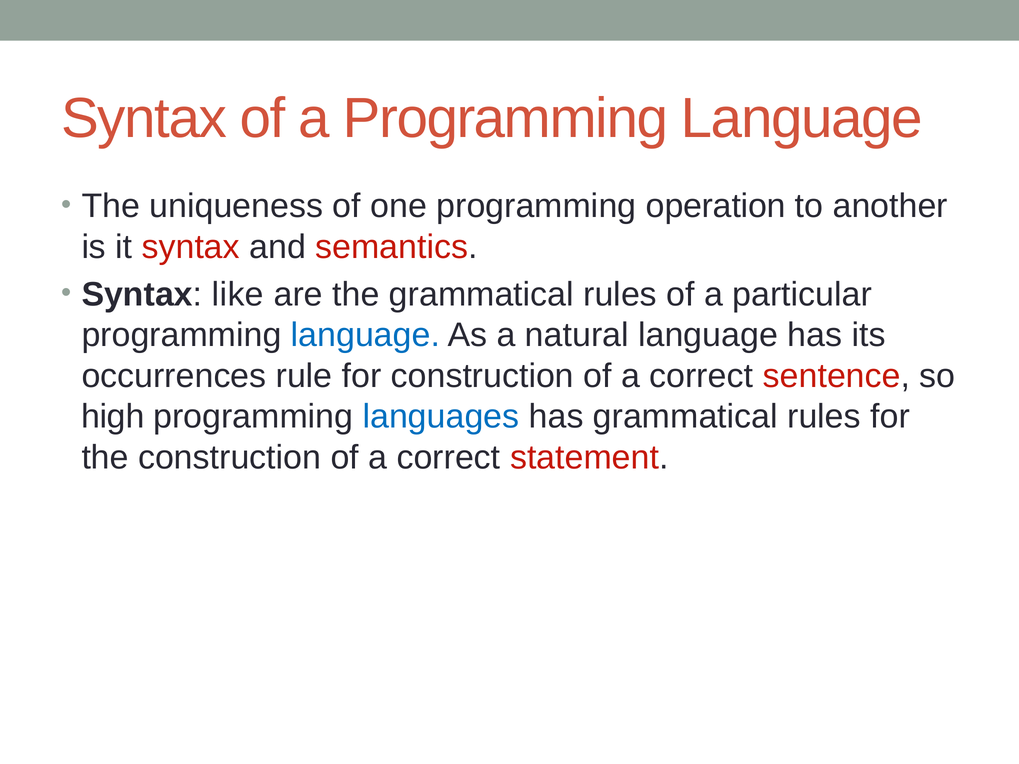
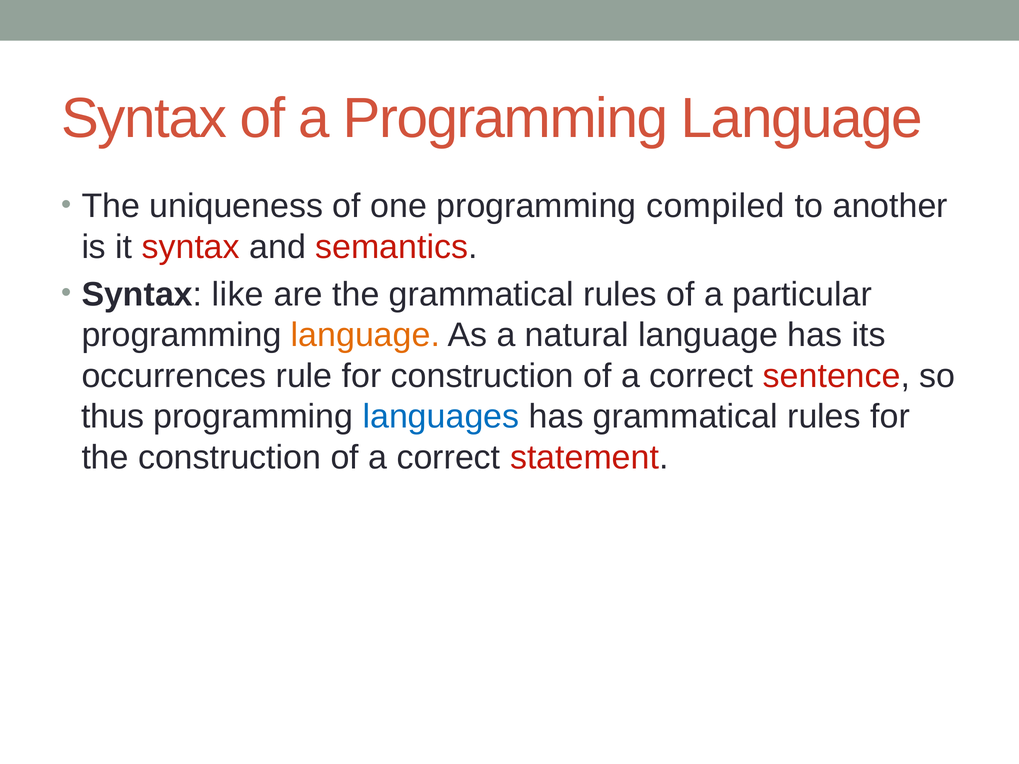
operation: operation -> compiled
language at (365, 335) colour: blue -> orange
high: high -> thus
